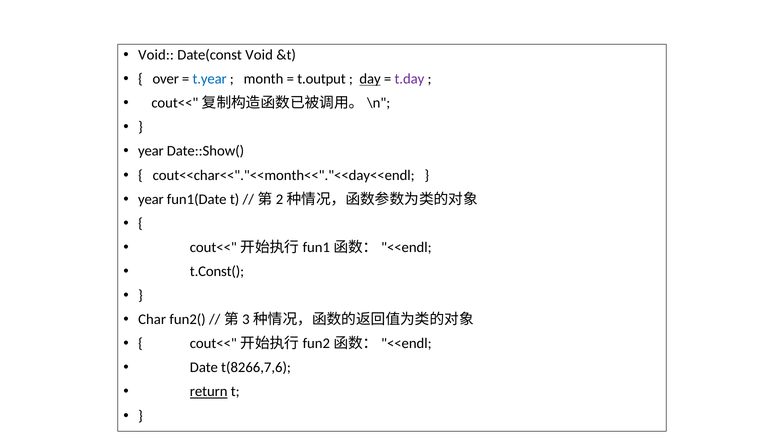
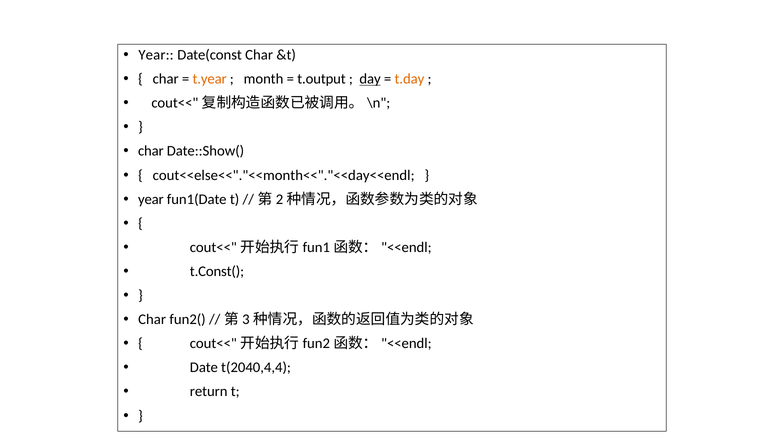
Void at (156, 55): Void -> Year
Date(const Void: Void -> Char
over at (166, 79): over -> char
t.year colour: blue -> orange
t.day colour: purple -> orange
year at (151, 151): year -> char
cout<<char<<"."<<month<<"."<<day<<endl: cout<<char<<"."<<month<<"."<<day<<endl -> cout<<else<<"."<<month<<"."<<day<<endl
t(8266,7,6: t(8266,7,6 -> t(2040,4,4
return underline: present -> none
